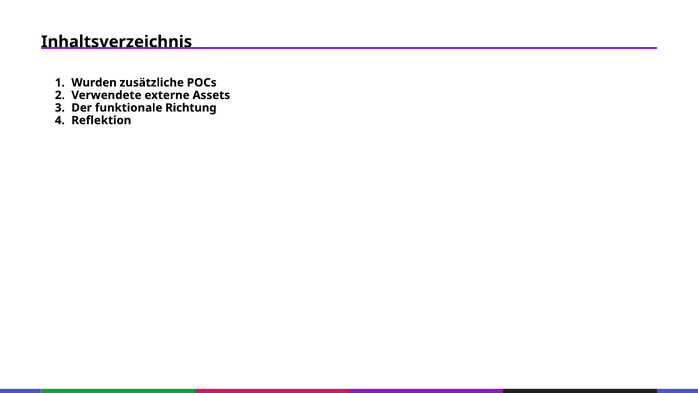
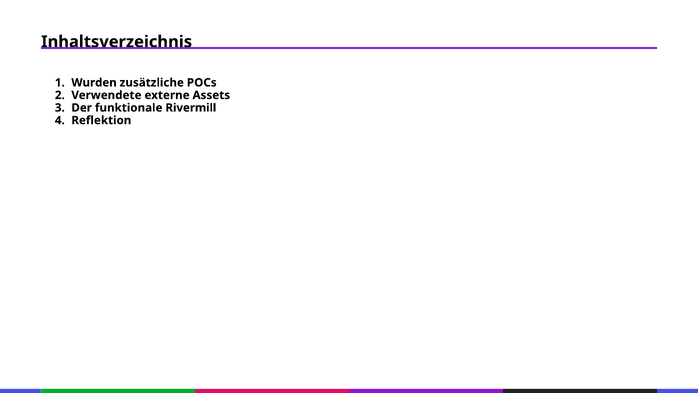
Richtung: Richtung -> Rivermill
